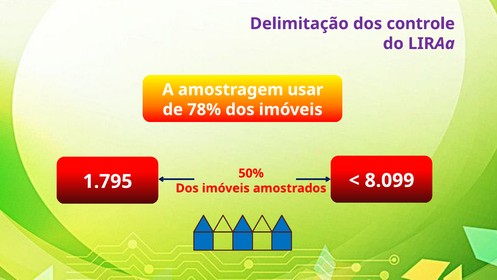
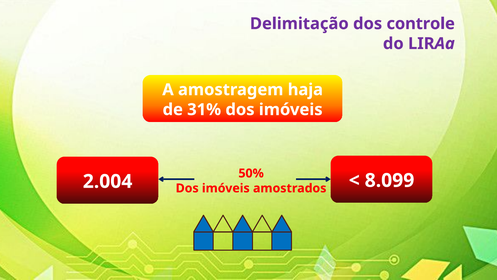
usar: usar -> haja
78%: 78% -> 31%
1.795: 1.795 -> 2.004
